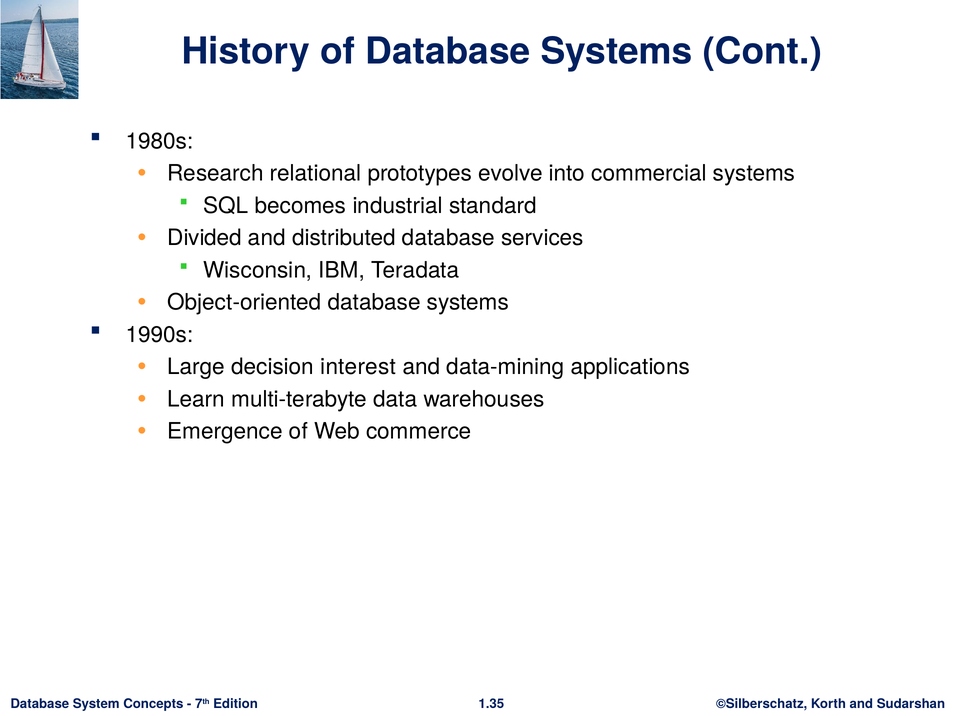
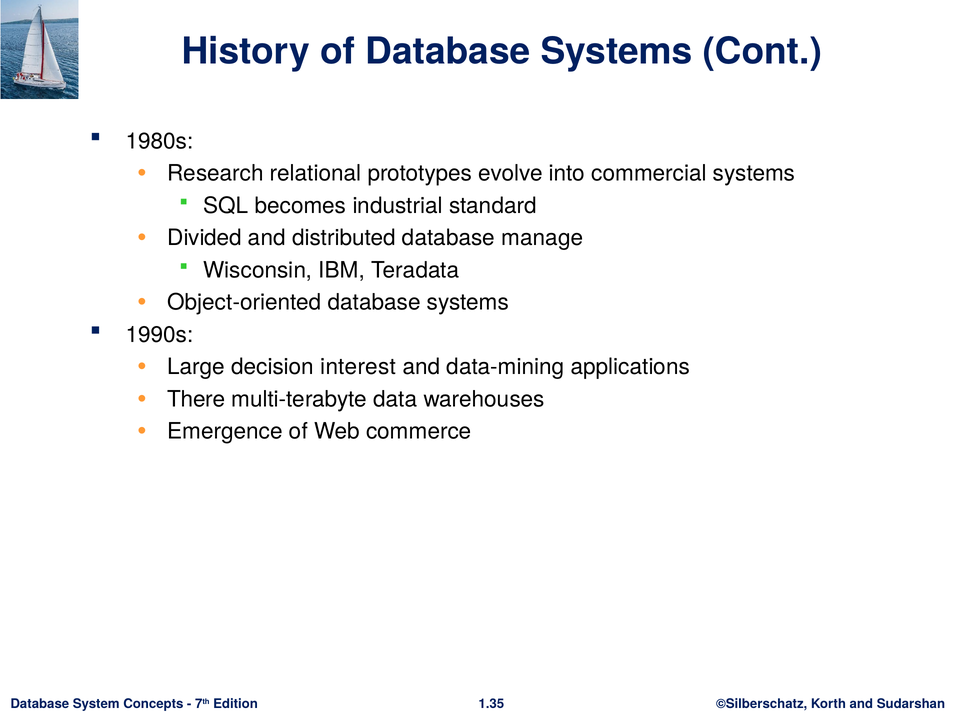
services: services -> manage
Learn: Learn -> There
